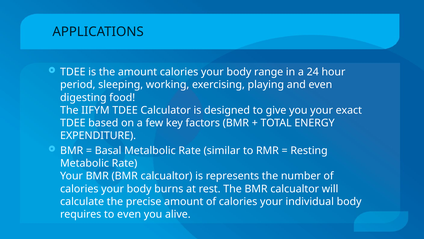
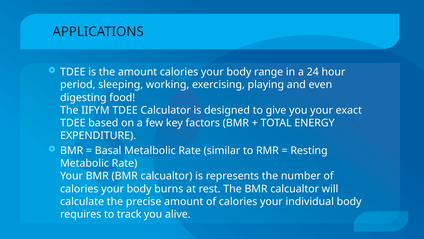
to even: even -> track
